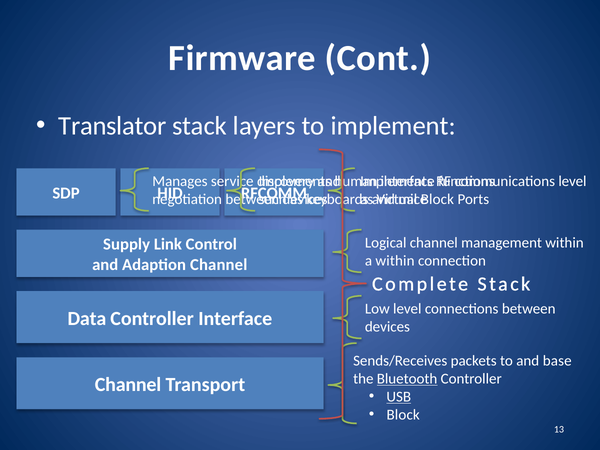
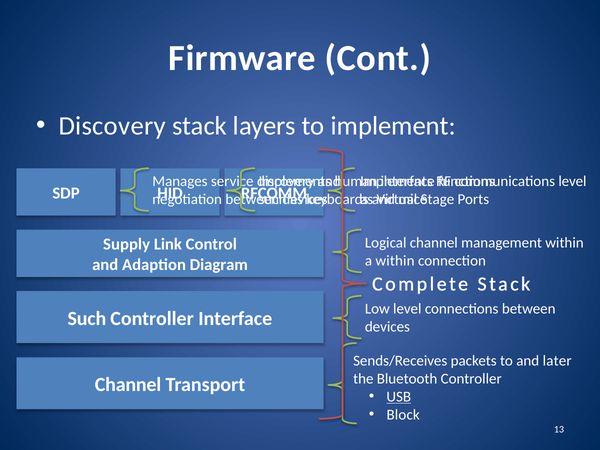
Translator at (112, 126): Translator -> Discovery
Block at (437, 199): Block -> Stage
Adaption Channel: Channel -> Diagram
Data at (87, 319): Data -> Such
base: base -> later
Bluetooth underline: present -> none
